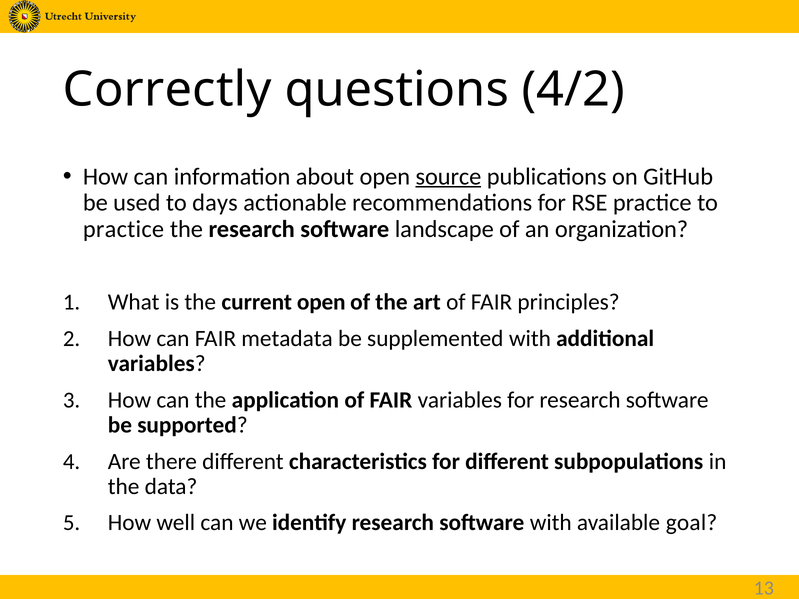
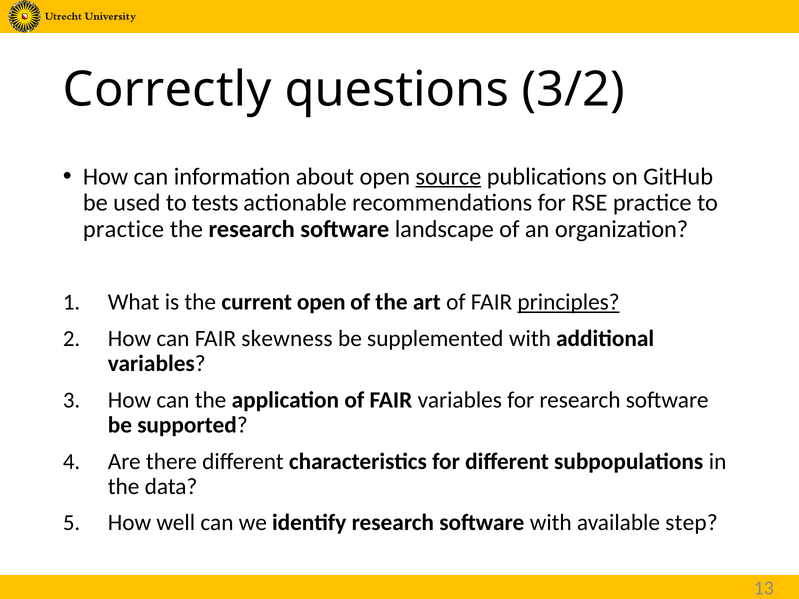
4/2: 4/2 -> 3/2
days: days -> tests
principles underline: none -> present
metadata: metadata -> skewness
goal: goal -> step
